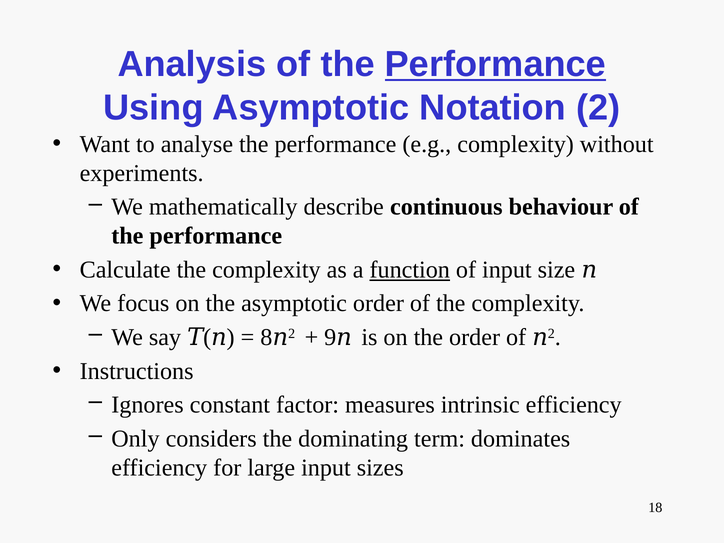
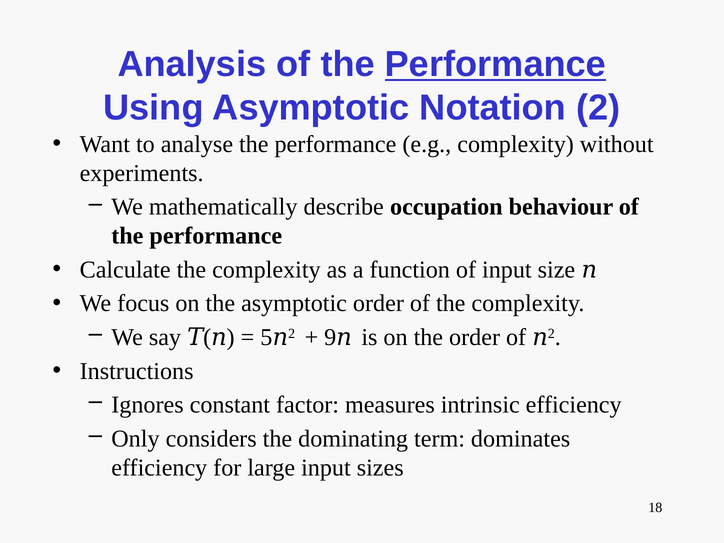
continuous: continuous -> occupation
function underline: present -> none
8: 8 -> 5
